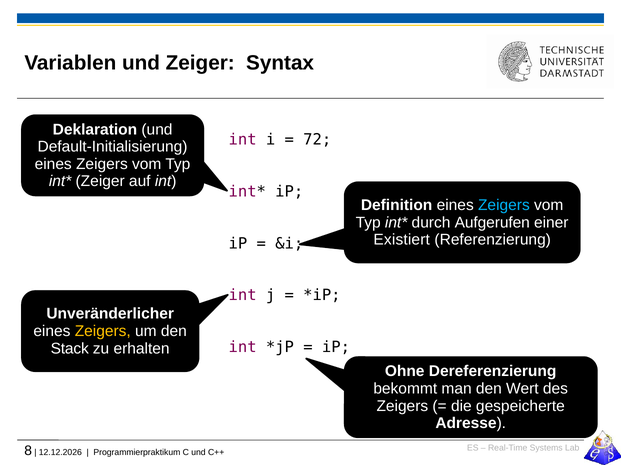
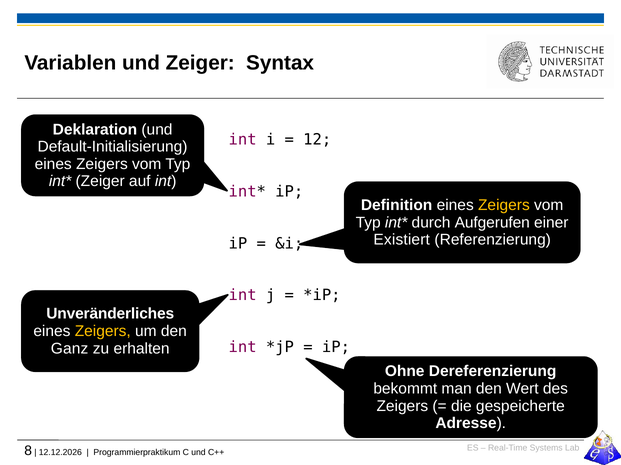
72: 72 -> 12
Zeigers at (504, 205) colour: light blue -> yellow
Unveränderlicher: Unveränderlicher -> Unveränderliches
Stack: Stack -> Ganz
